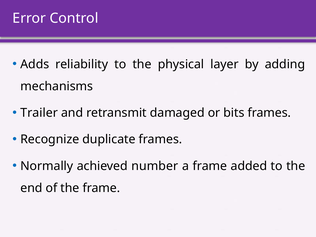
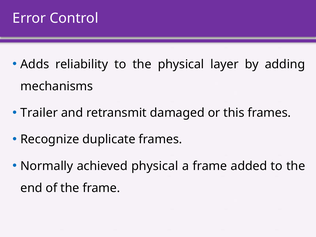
bits: bits -> this
achieved number: number -> physical
